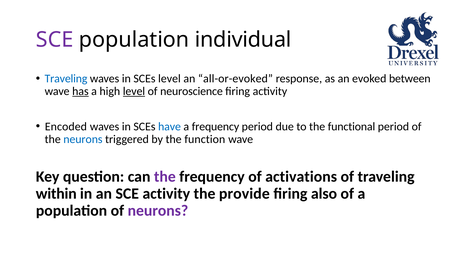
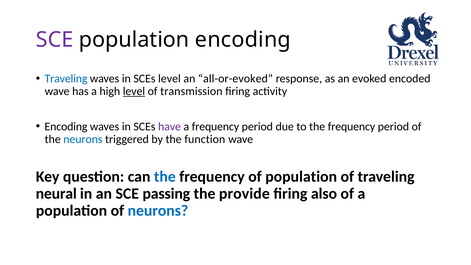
population individual: individual -> encoding
between: between -> encoded
has underline: present -> none
neuroscience: neuroscience -> transmission
Encoded at (66, 127): Encoded -> Encoding
have colour: blue -> purple
to the functional: functional -> frequency
the at (165, 177) colour: purple -> blue
of activations: activations -> population
within: within -> neural
SCE activity: activity -> passing
neurons at (158, 211) colour: purple -> blue
